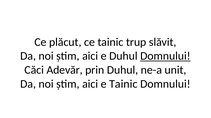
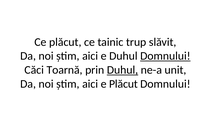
Adevăr: Adevăr -> Toarnă
Duhul at (123, 70) underline: none -> present
e Tainic: Tainic -> Plăcut
